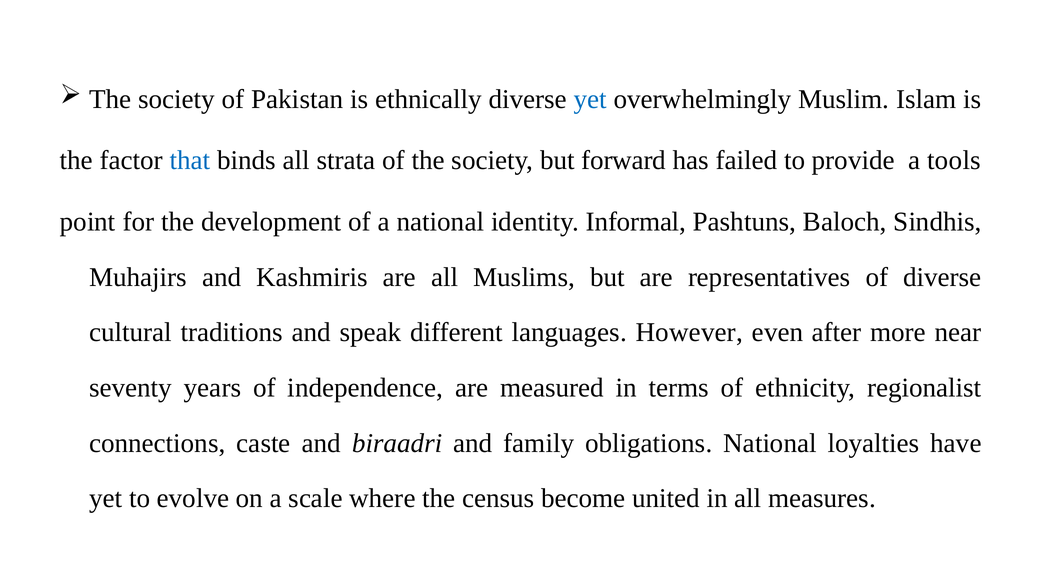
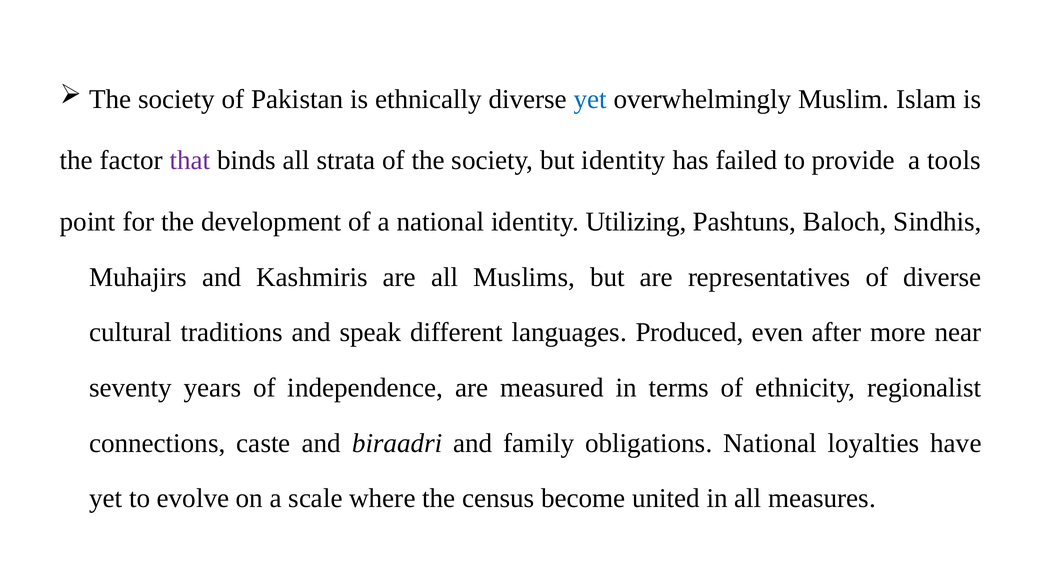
that colour: blue -> purple
but forward: forward -> identity
Informal: Informal -> Utilizing
However: However -> Produced
